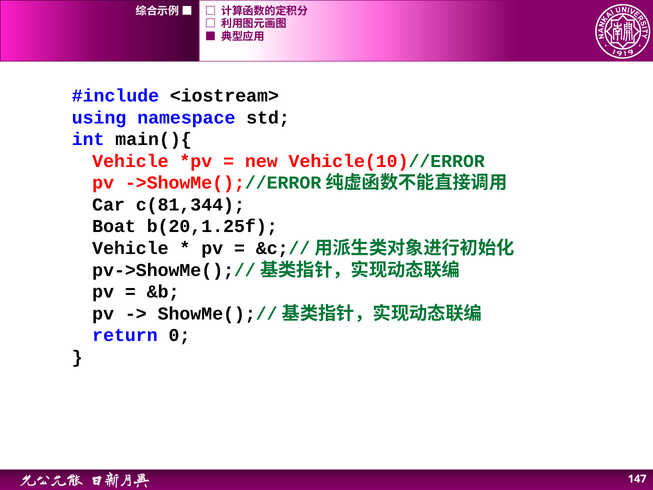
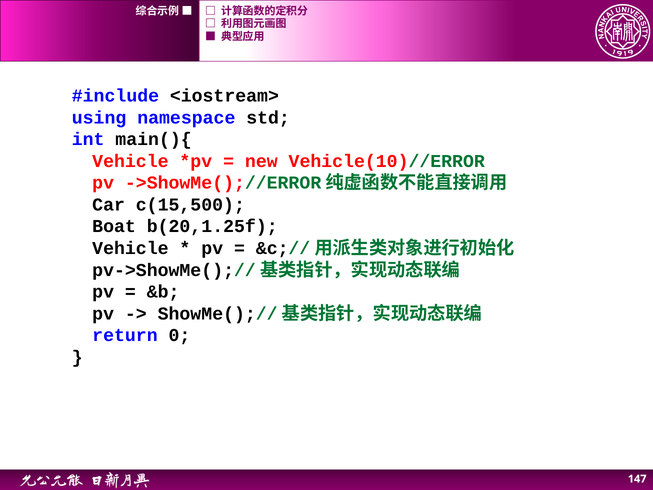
c(81,344: c(81,344 -> c(15,500
